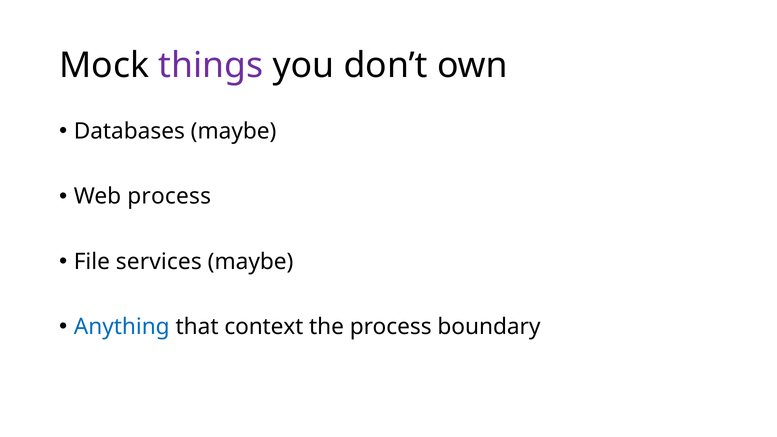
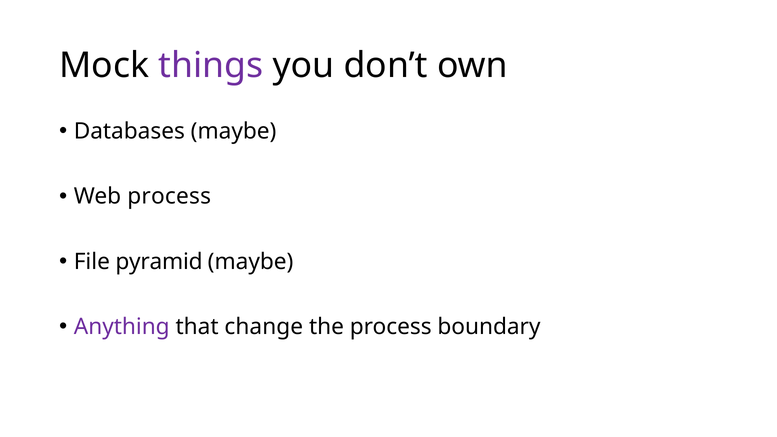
services: services -> pyramid
Anything colour: blue -> purple
context: context -> change
